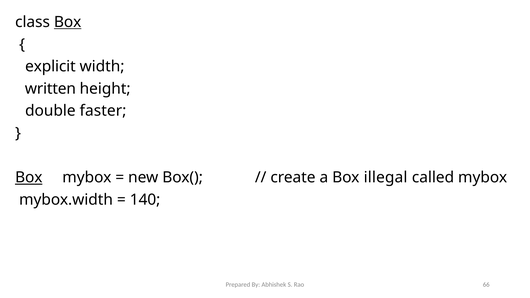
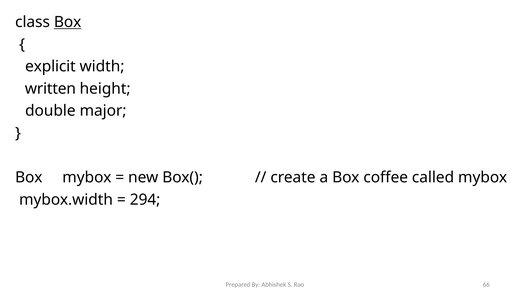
faster: faster -> major
Box at (29, 178) underline: present -> none
illegal: illegal -> coffee
140: 140 -> 294
